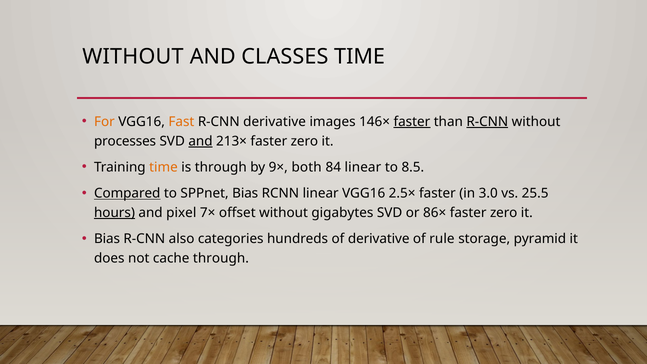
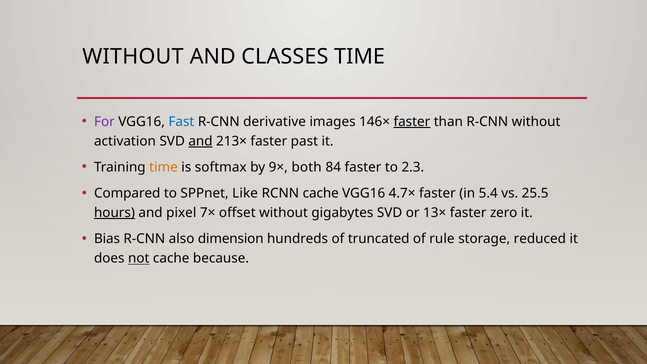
For colour: orange -> purple
Fast colour: orange -> blue
R-CNN at (487, 122) underline: present -> none
processes: processes -> activation
213× faster zero: zero -> past
is through: through -> softmax
84 linear: linear -> faster
8.5: 8.5 -> 2.3
Compared underline: present -> none
SPPnet Bias: Bias -> Like
RCNN linear: linear -> cache
2.5×: 2.5× -> 4.7×
3.0: 3.0 -> 5.4
86×: 86× -> 13×
categories: categories -> dimension
of derivative: derivative -> truncated
pyramid: pyramid -> reduced
not underline: none -> present
cache through: through -> because
